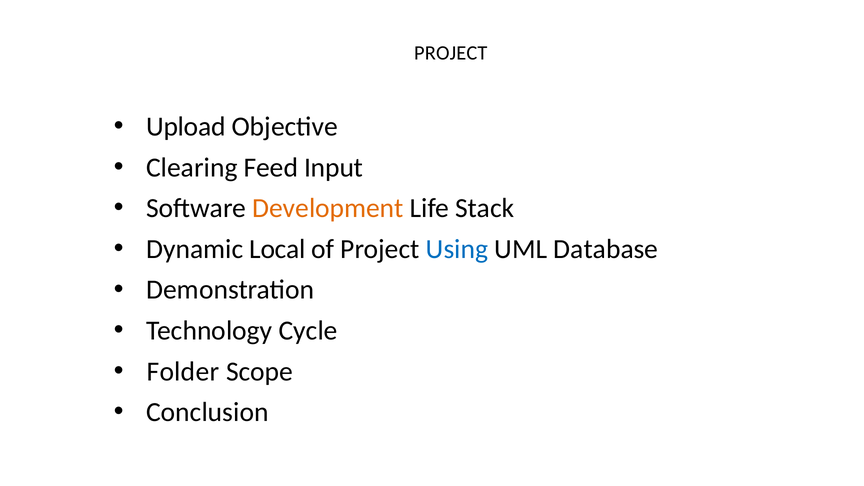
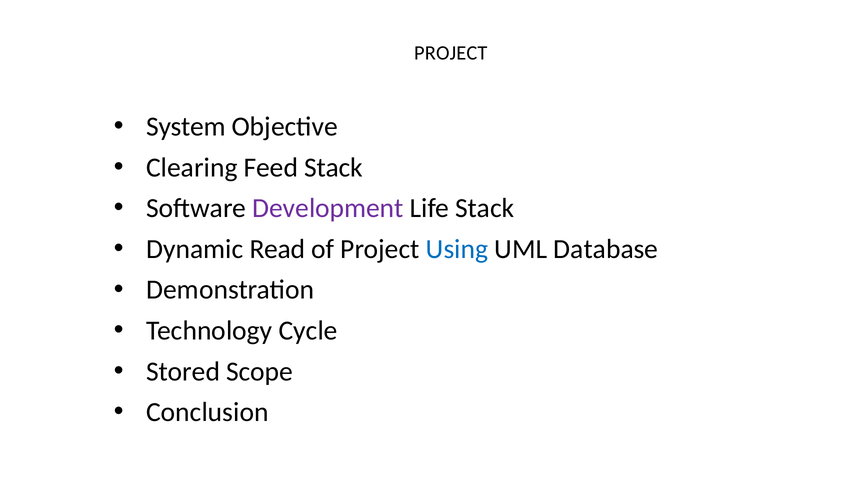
Upload: Upload -> System
Feed Input: Input -> Stack
Development colour: orange -> purple
Local: Local -> Read
Folder: Folder -> Stored
